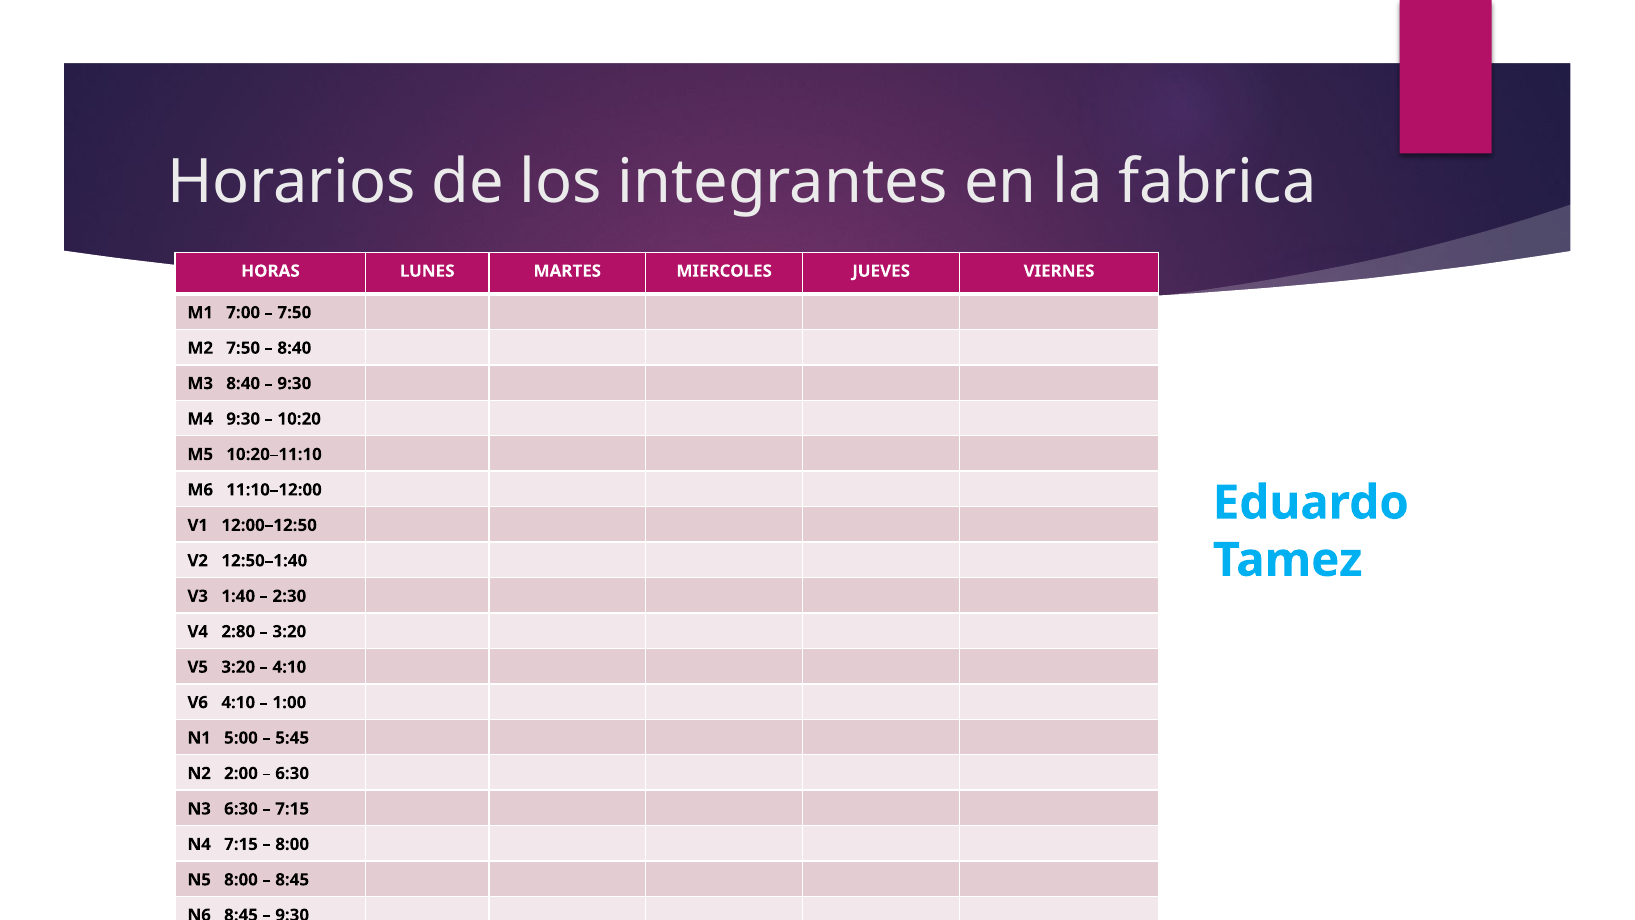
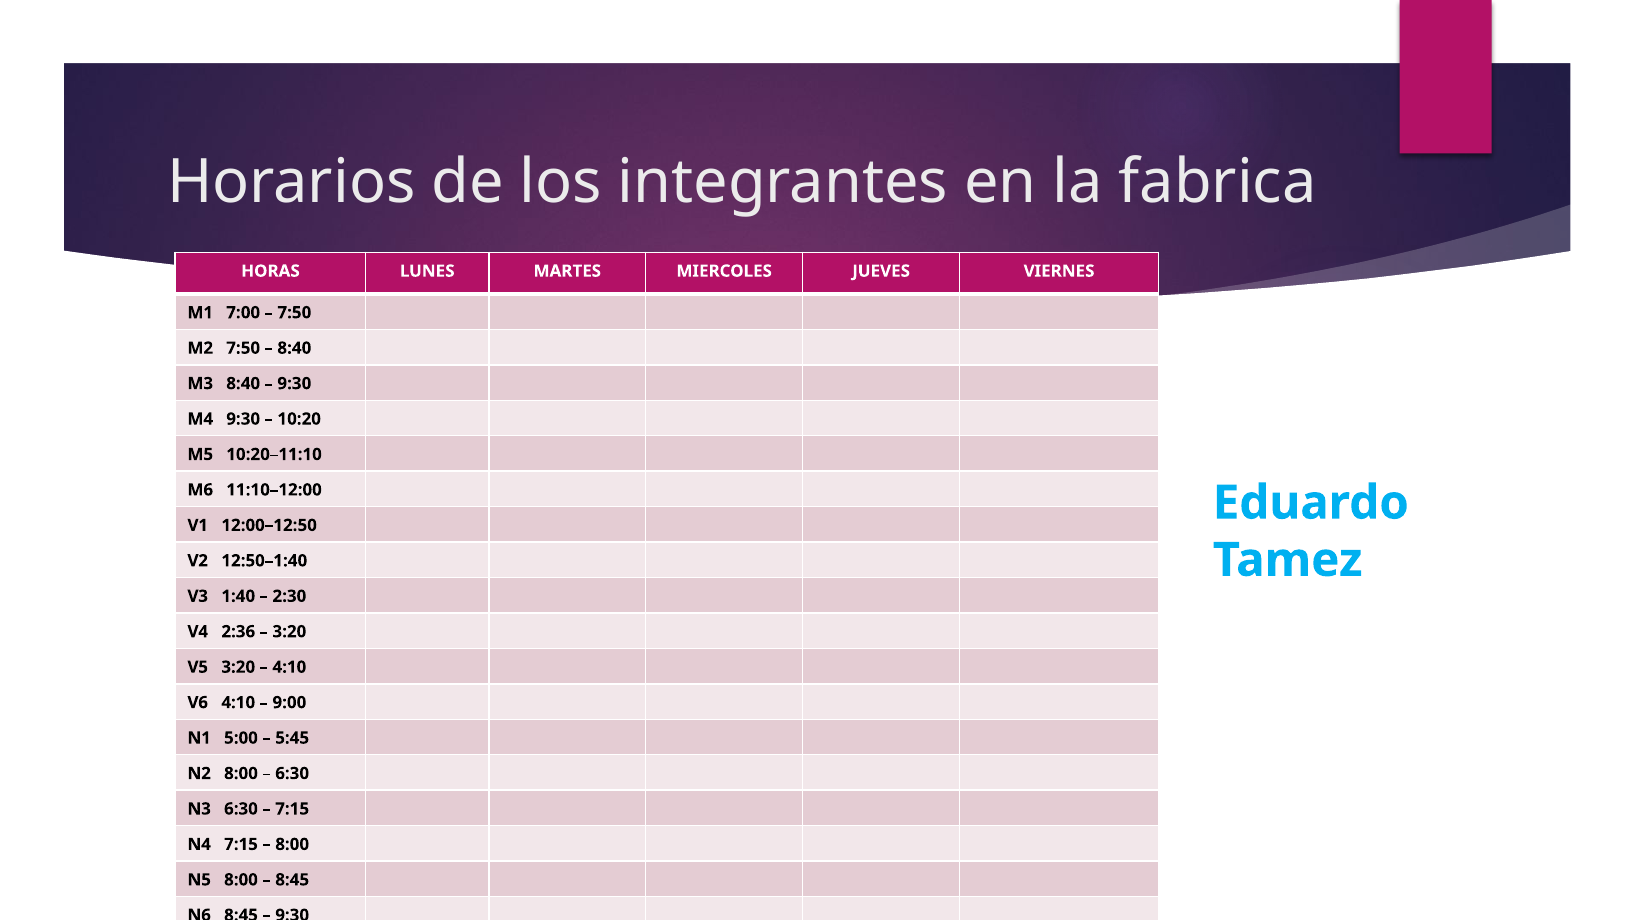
2:80: 2:80 -> 2:36
1:00: 1:00 -> 9:00
N2 2:00: 2:00 -> 8:00
